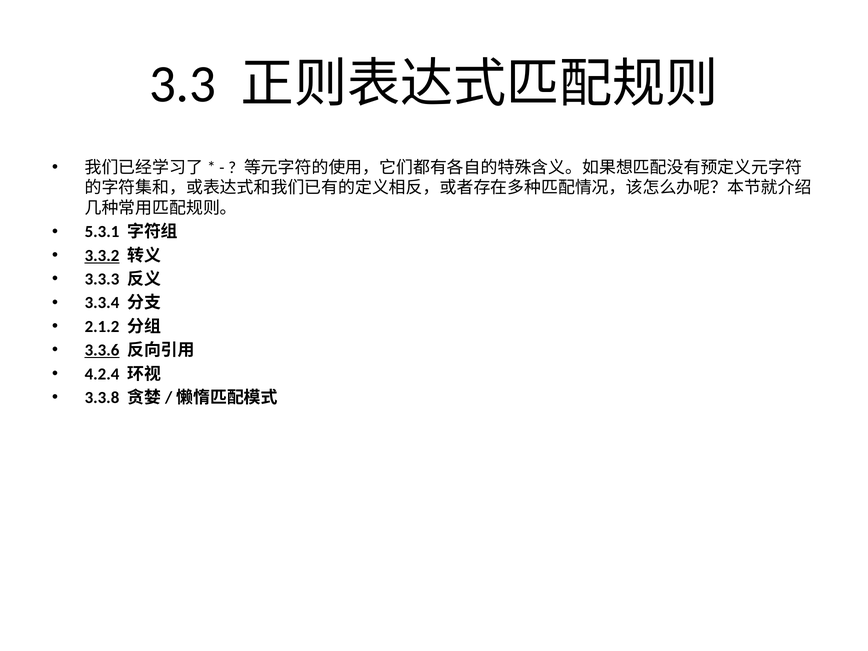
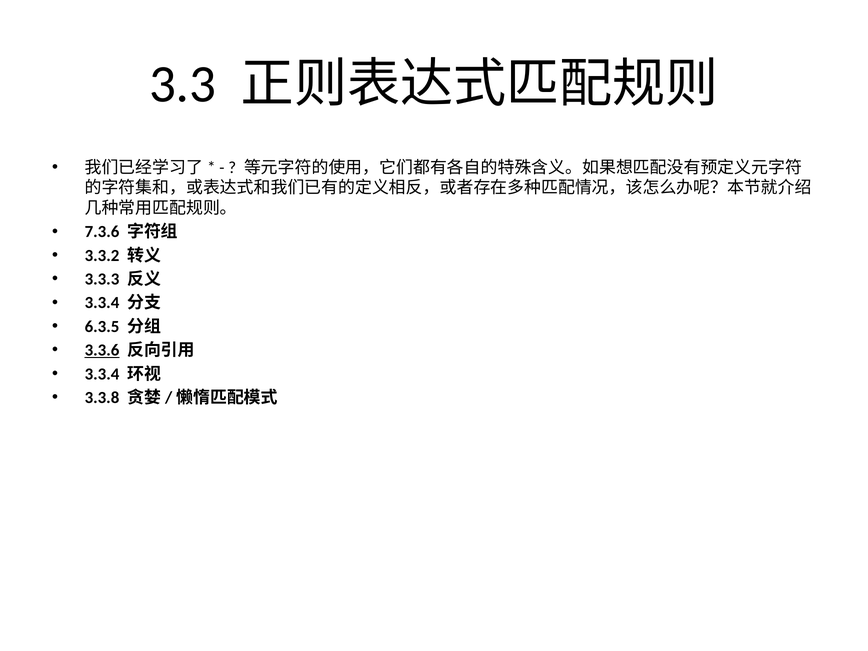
5.3.1: 5.3.1 -> 7.3.6
3.3.2 underline: present -> none
2.1.2: 2.1.2 -> 6.3.5
4.2.4 at (102, 374): 4.2.4 -> 3.3.4
